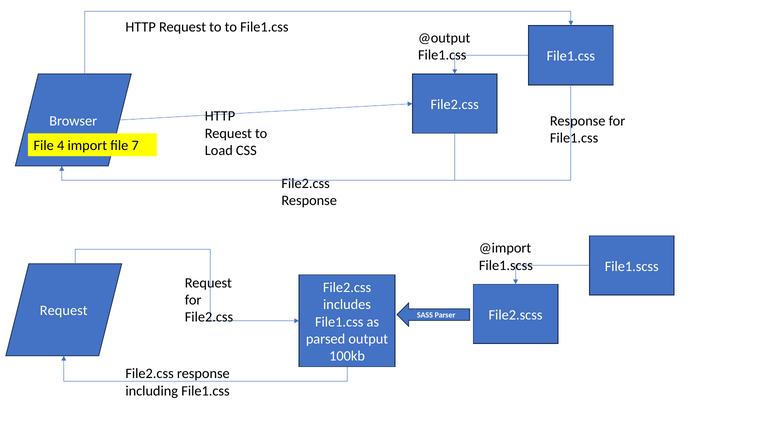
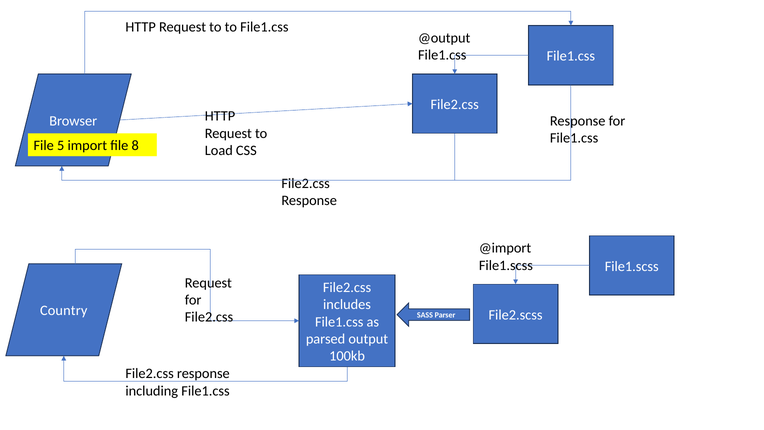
4: 4 -> 5
7: 7 -> 8
Request at (64, 311): Request -> Country
